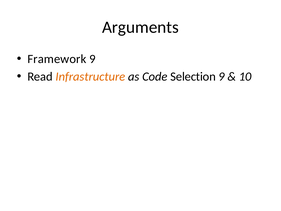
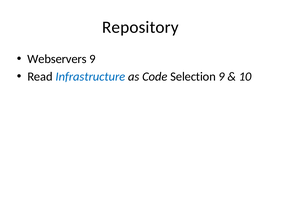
Arguments: Arguments -> Repository
Framework: Framework -> Webservers
Infrastructure colour: orange -> blue
